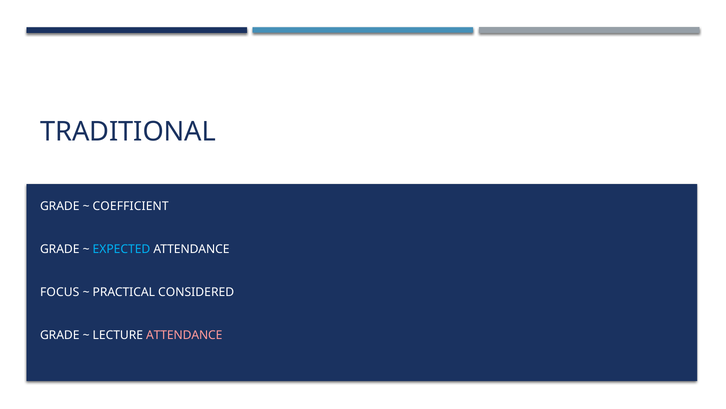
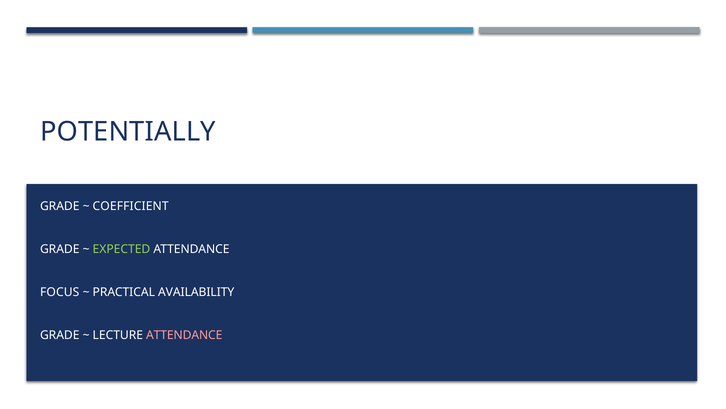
TRADITIONAL: TRADITIONAL -> POTENTIALLY
EXPECTED colour: light blue -> light green
CONSIDERED: CONSIDERED -> AVAILABILITY
